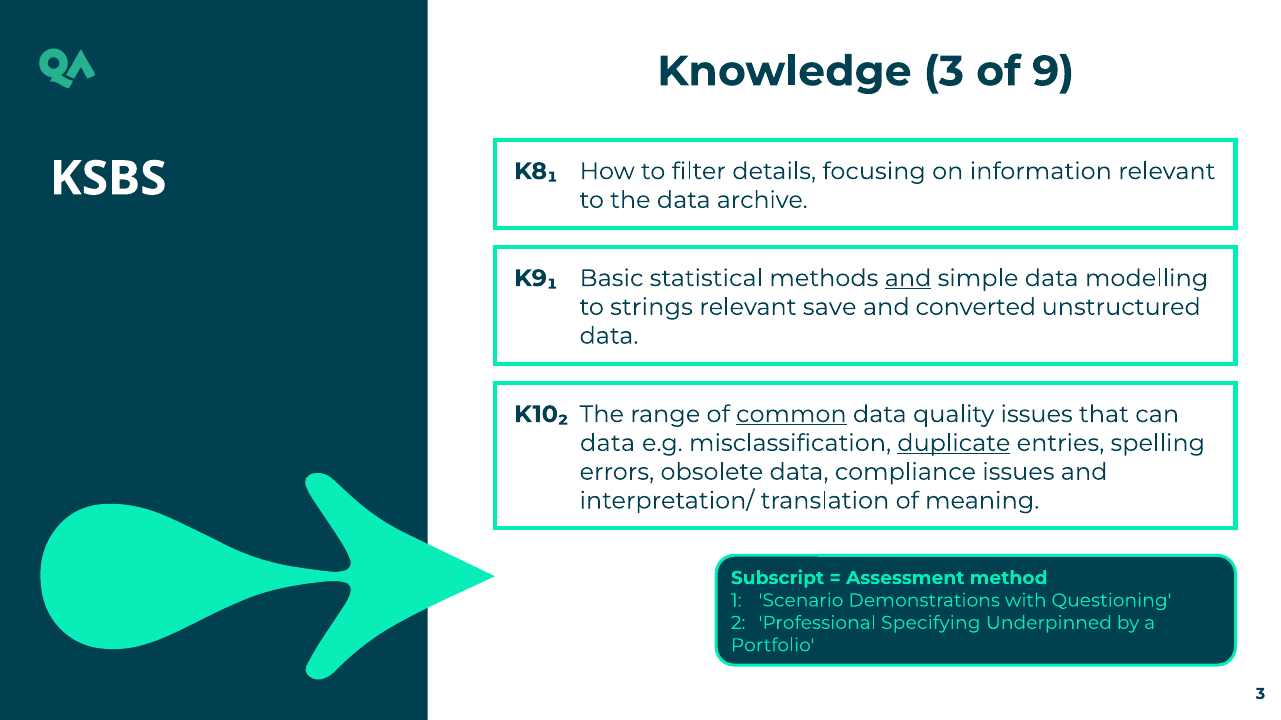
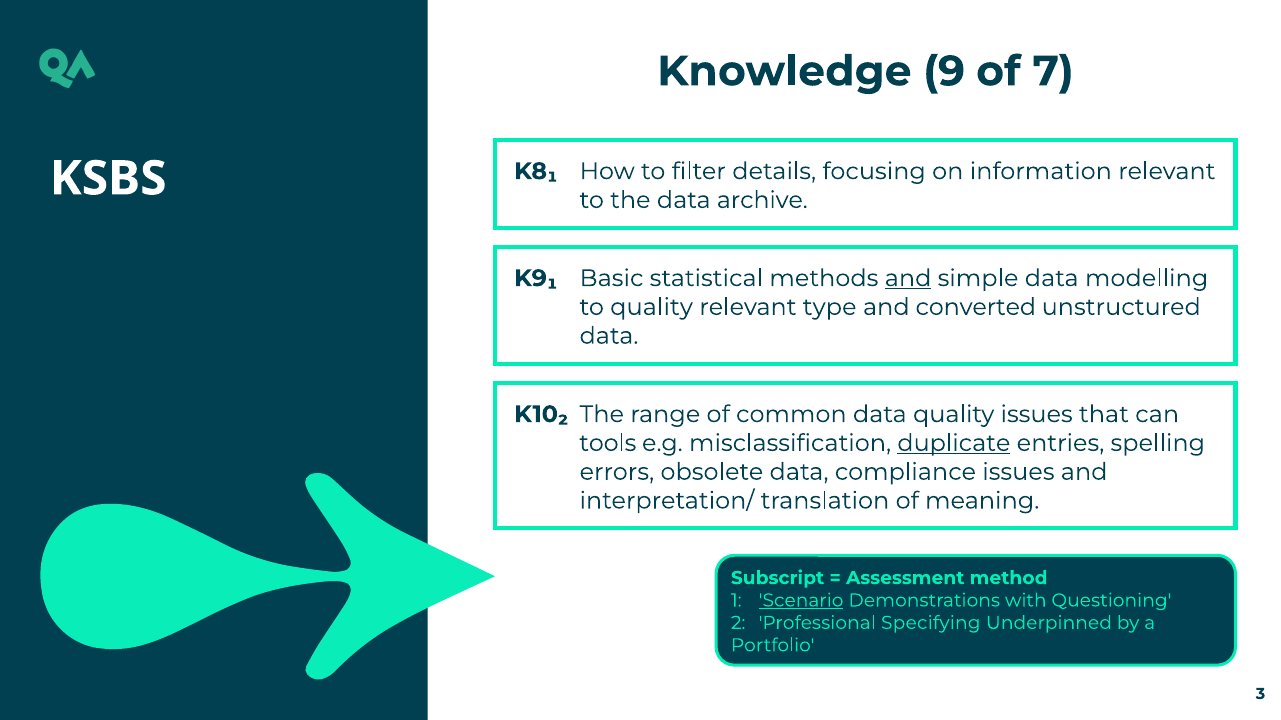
Knowledge 3: 3 -> 9
9: 9 -> 7
to strings: strings -> quality
save: save -> type
common underline: present -> none
data at (608, 443): data -> tools
Scenario underline: none -> present
